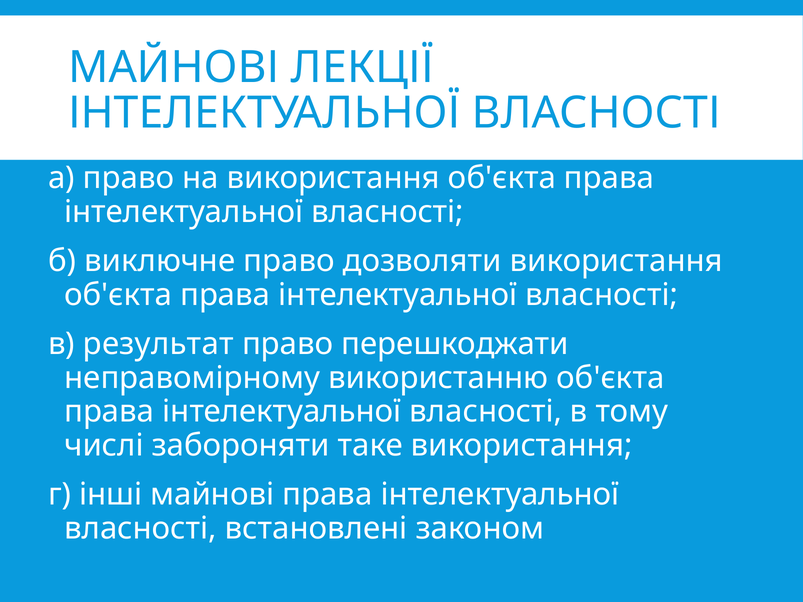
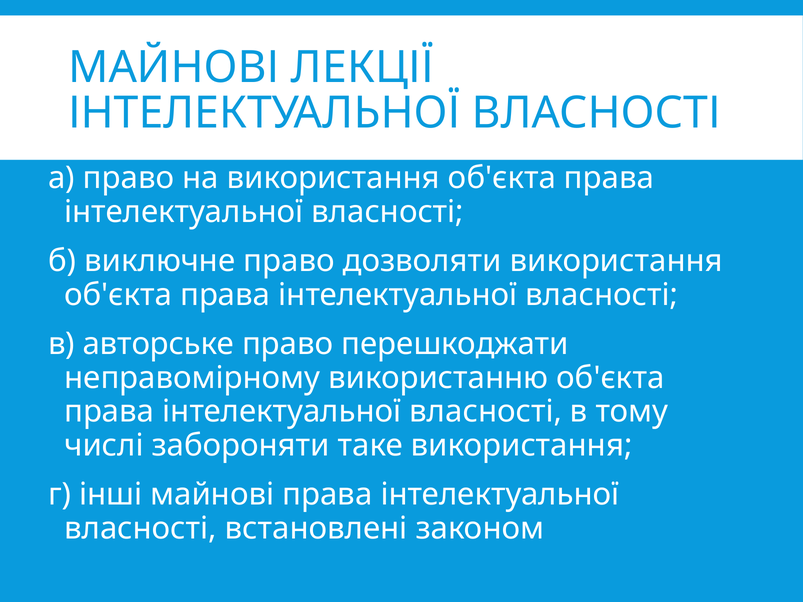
результат: результат -> авторське
